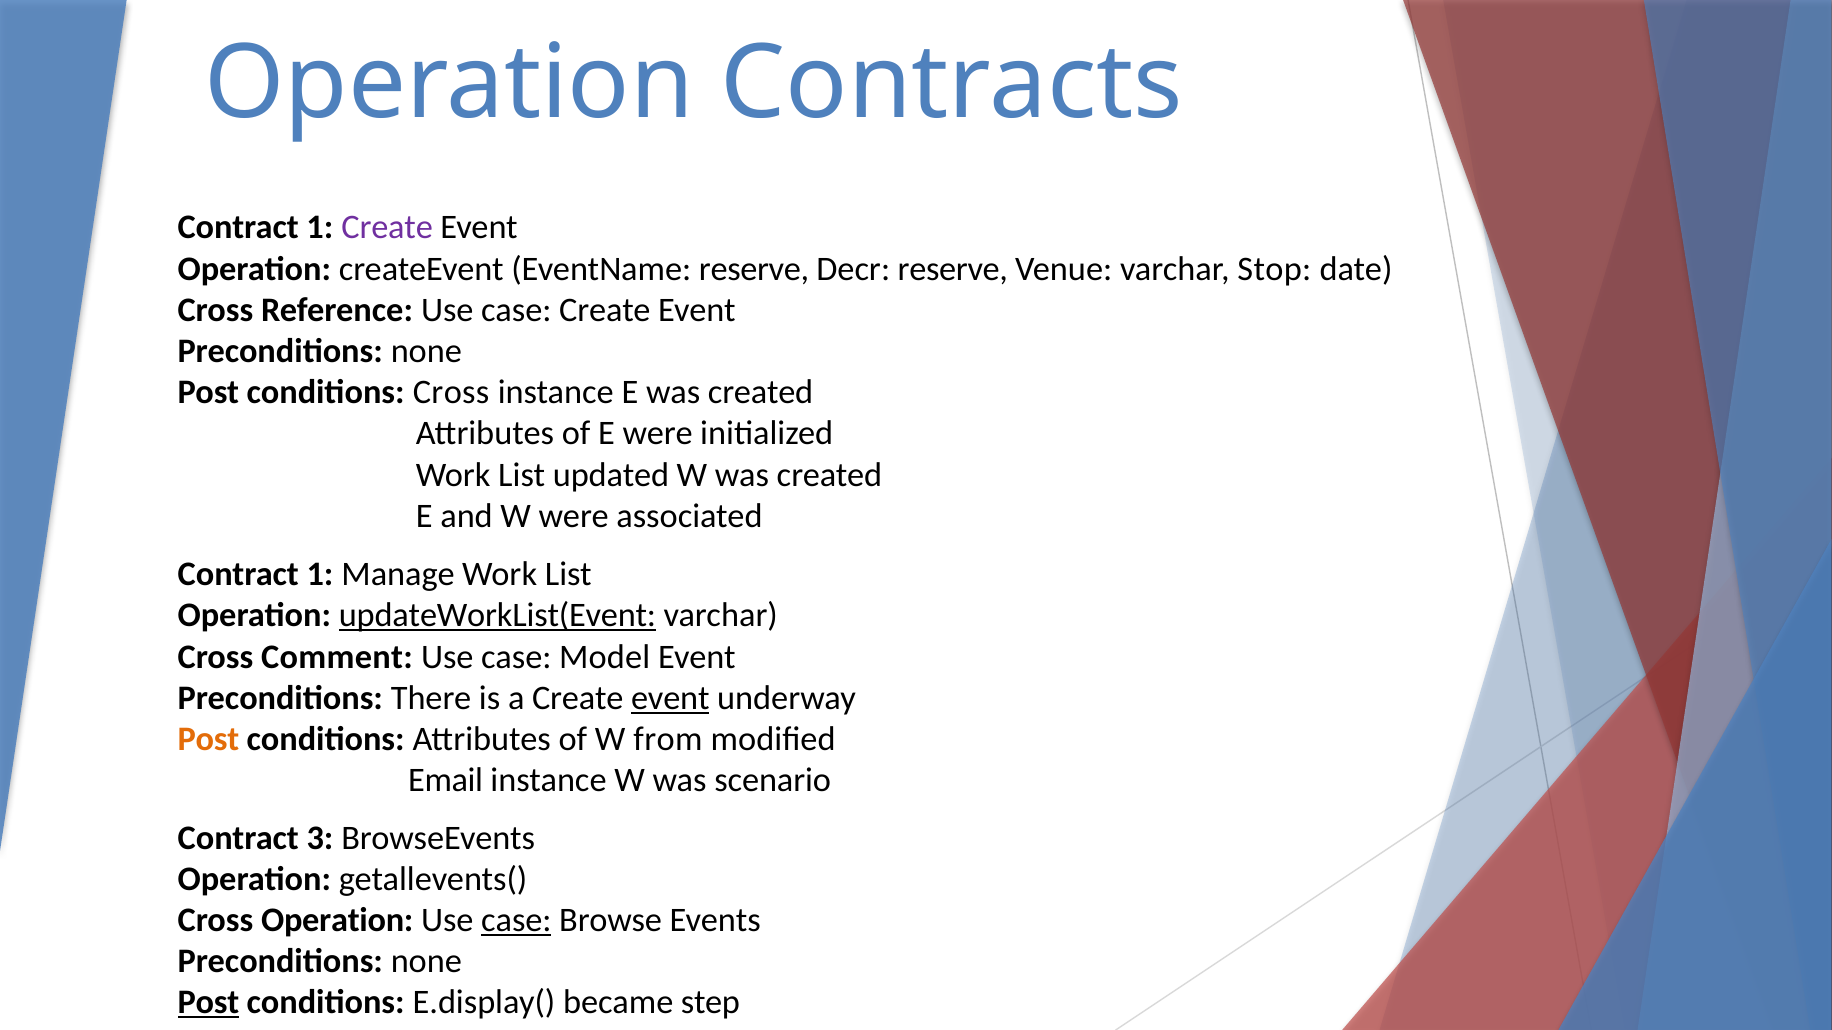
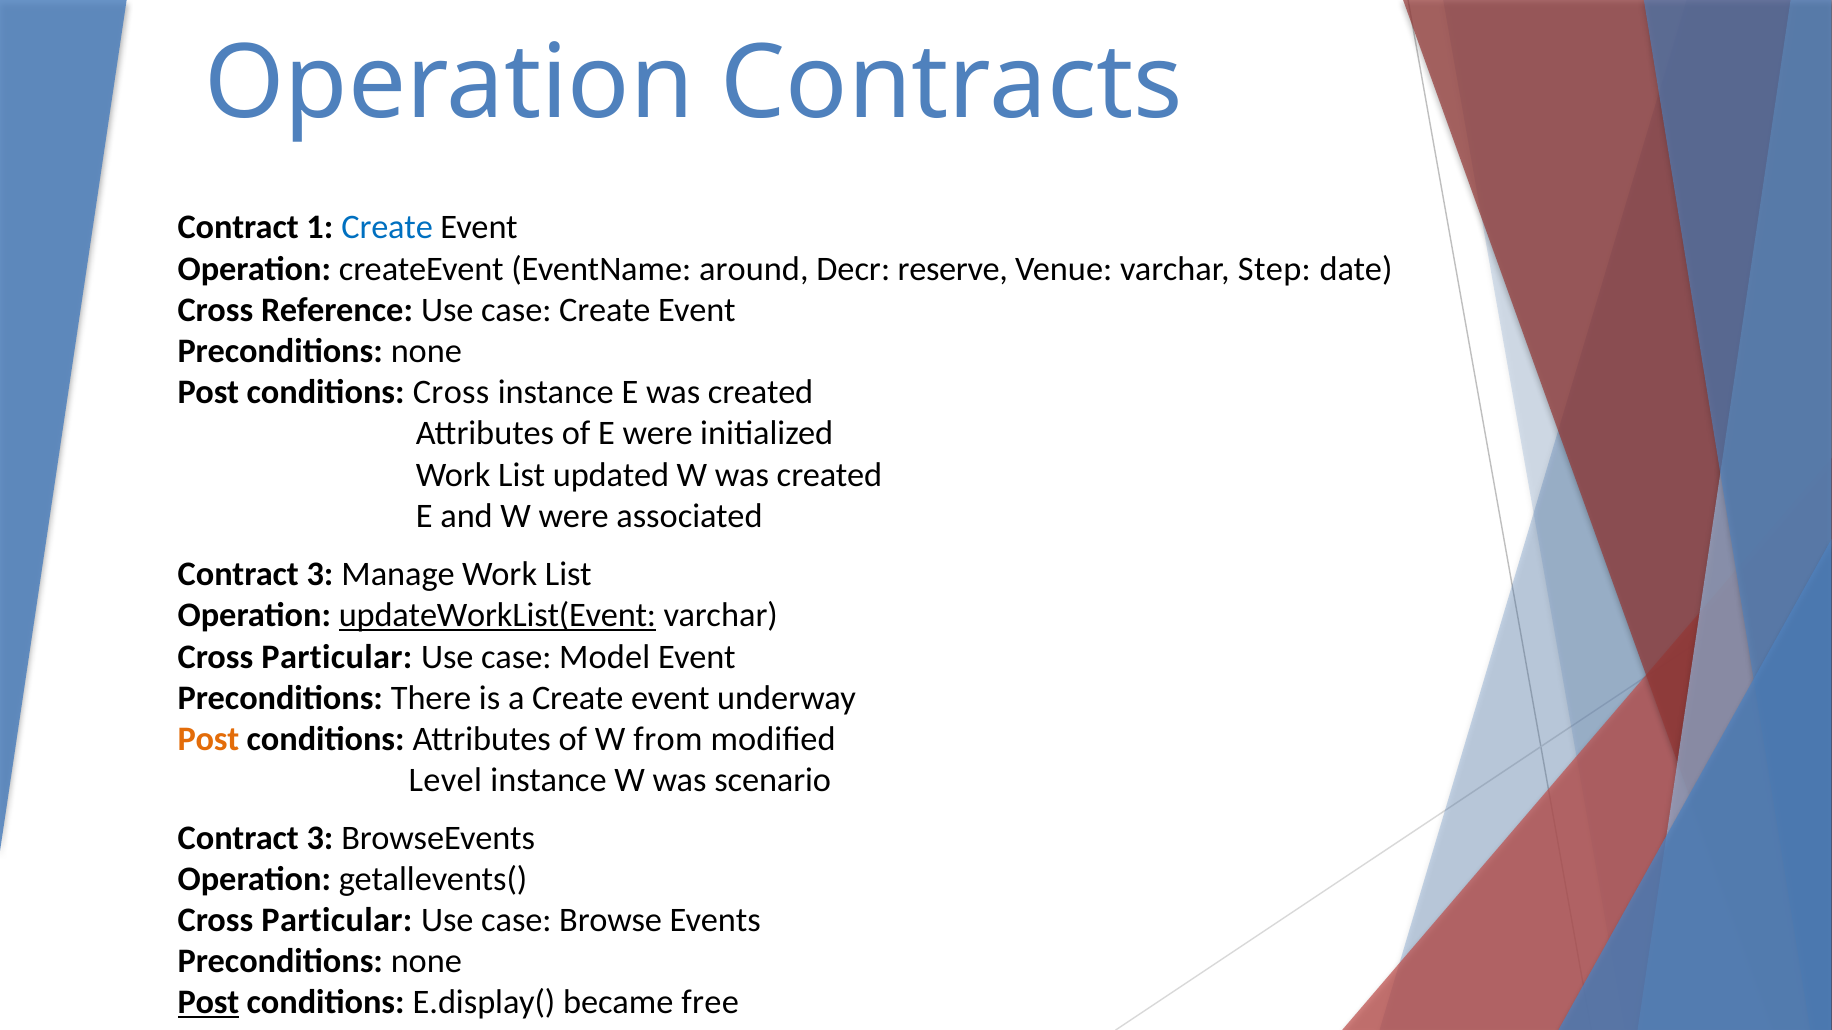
Create at (387, 228) colour: purple -> blue
EventName reserve: reserve -> around
Stop: Stop -> Step
1 at (320, 575): 1 -> 3
Comment at (337, 657): Comment -> Particular
event at (670, 698) underline: present -> none
Email: Email -> Level
Operation at (337, 921): Operation -> Particular
case at (516, 921) underline: present -> none
step: step -> free
